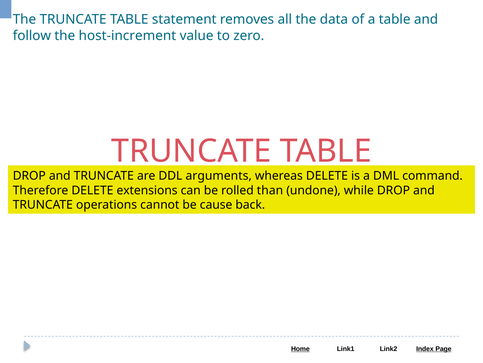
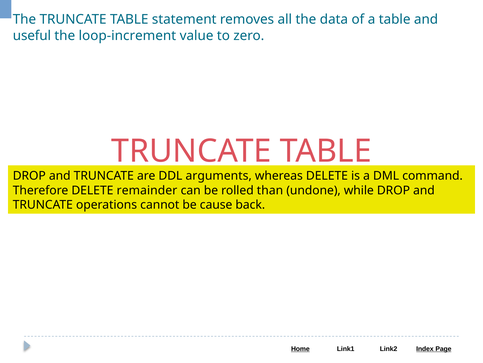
follow: follow -> useful
host-increment: host-increment -> loop-increment
extensions: extensions -> remainder
